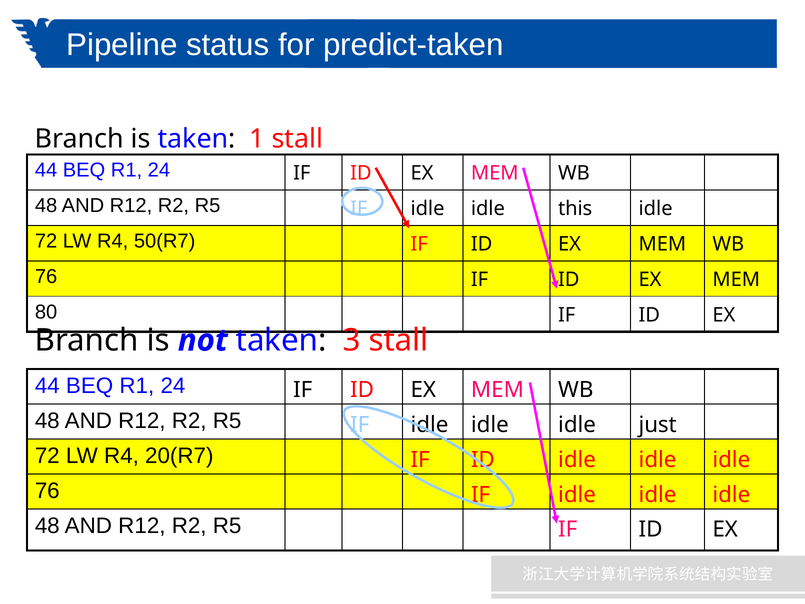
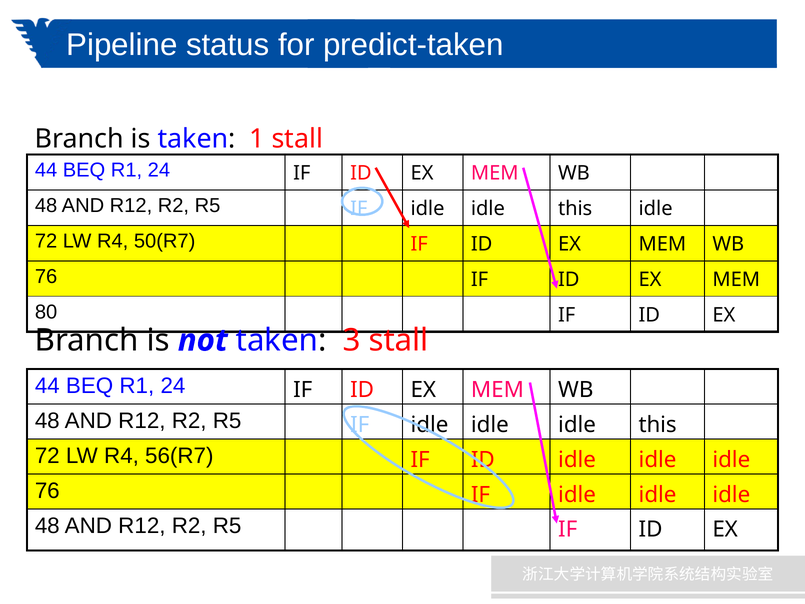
idle idle idle just: just -> this
20(R7: 20(R7 -> 56(R7
